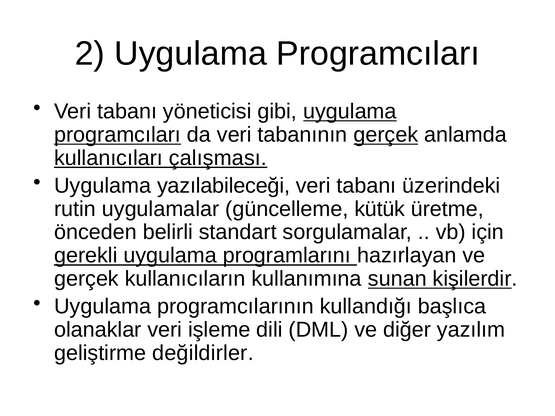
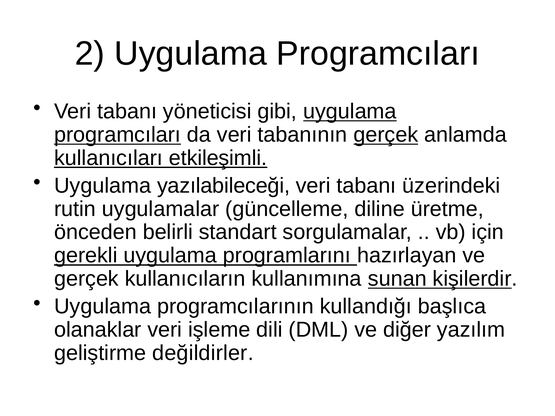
çalışması: çalışması -> etkileşimli
kütük: kütük -> diline
